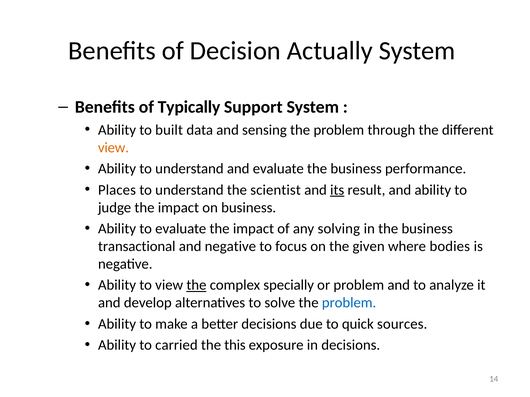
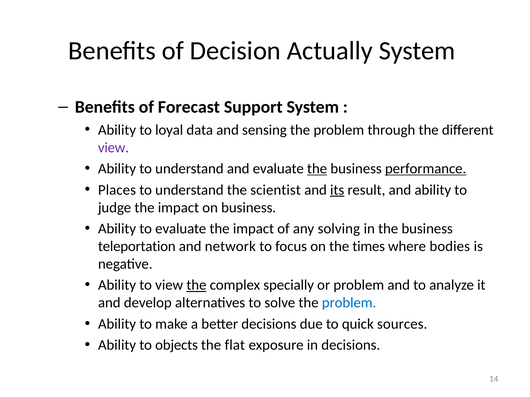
Typically: Typically -> Forecast
built: built -> loyal
view at (113, 148) colour: orange -> purple
the at (317, 169) underline: none -> present
performance underline: none -> present
transactional: transactional -> teleportation
and negative: negative -> network
given: given -> times
carried: carried -> objects
this: this -> flat
